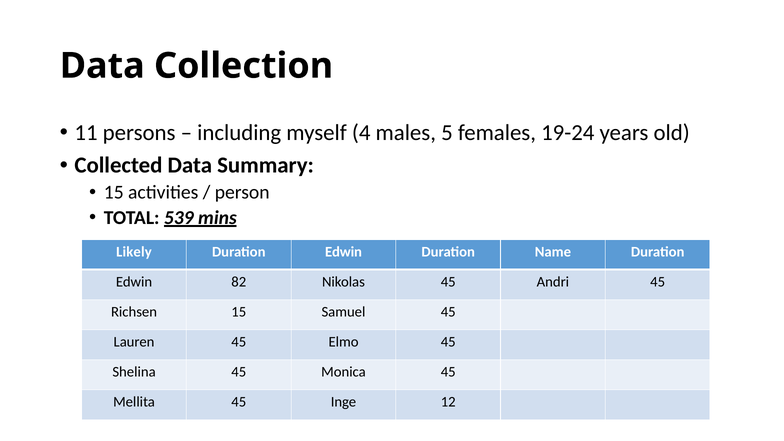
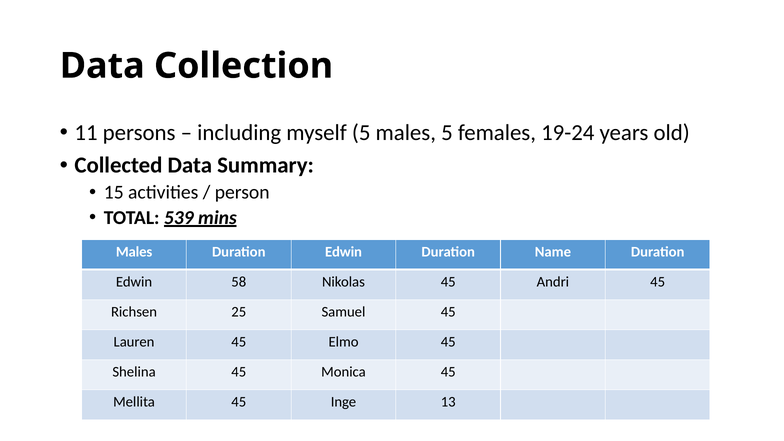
myself 4: 4 -> 5
Likely at (134, 252): Likely -> Males
82: 82 -> 58
Richsen 15: 15 -> 25
12: 12 -> 13
